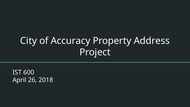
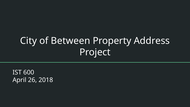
Accuracy: Accuracy -> Between
